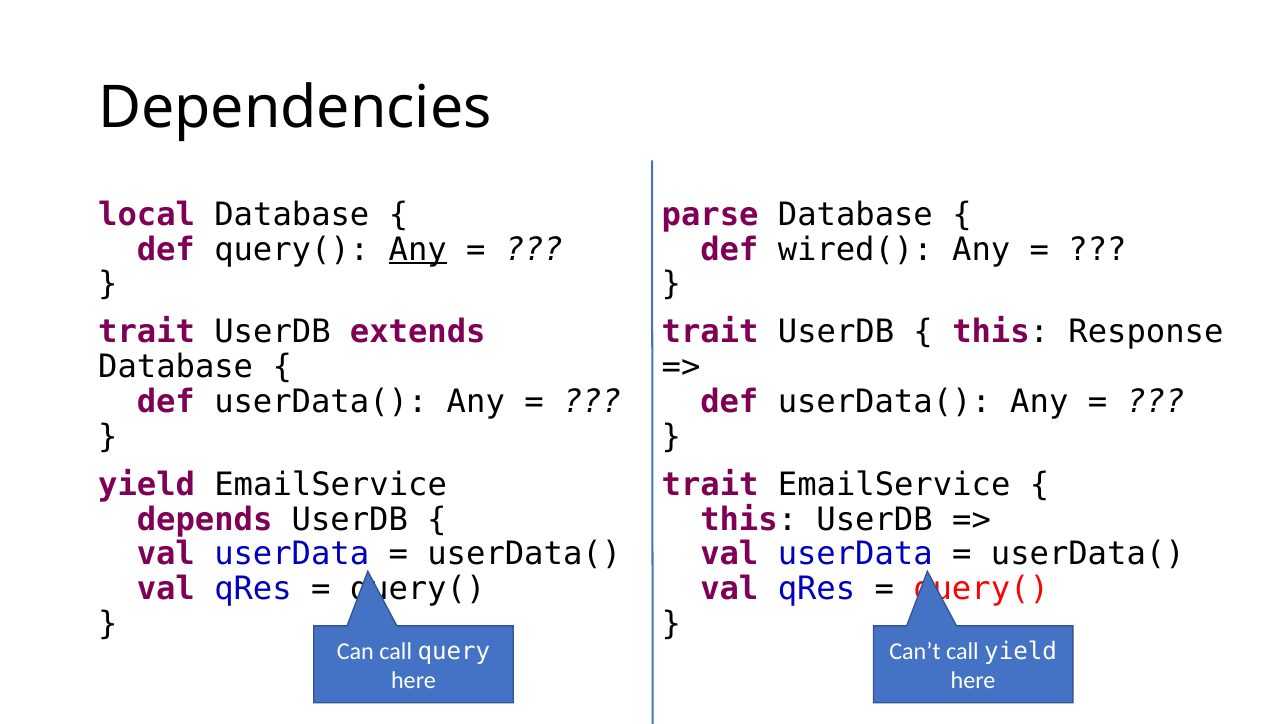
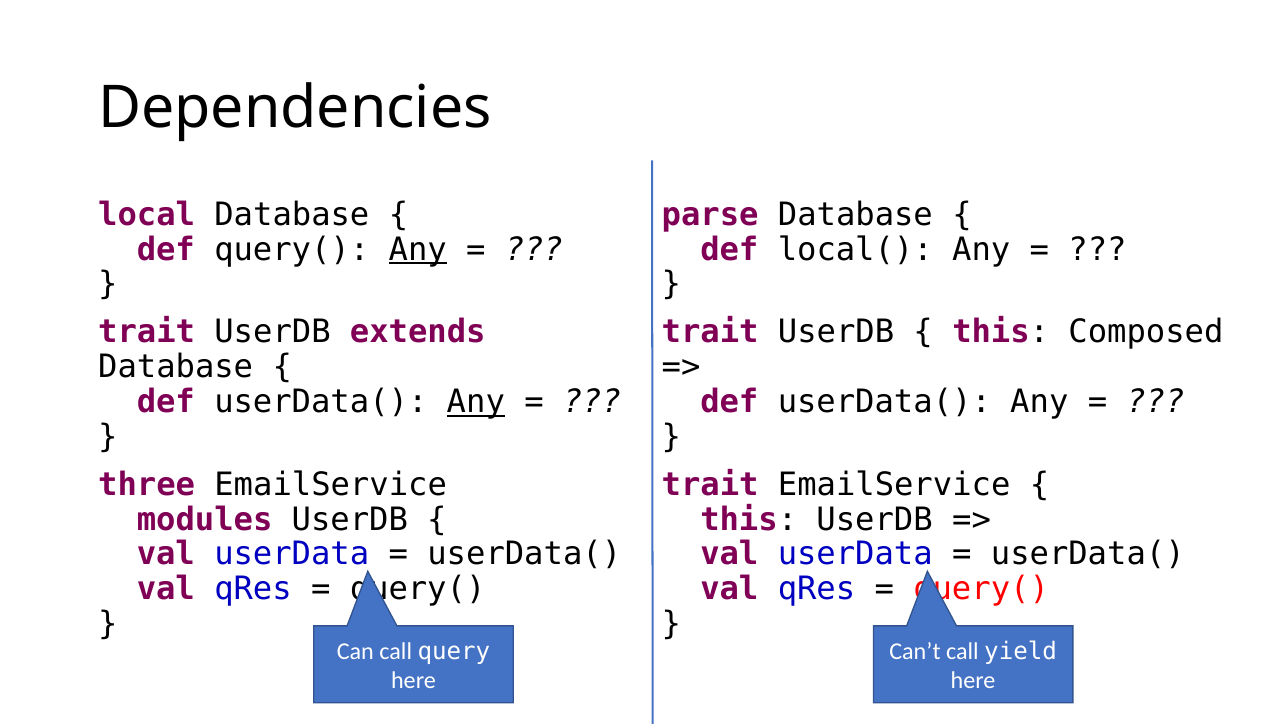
wired(: wired( -> local(
Response: Response -> Composed
Any at (476, 402) underline: none -> present
yield at (147, 485): yield -> three
depends: depends -> modules
